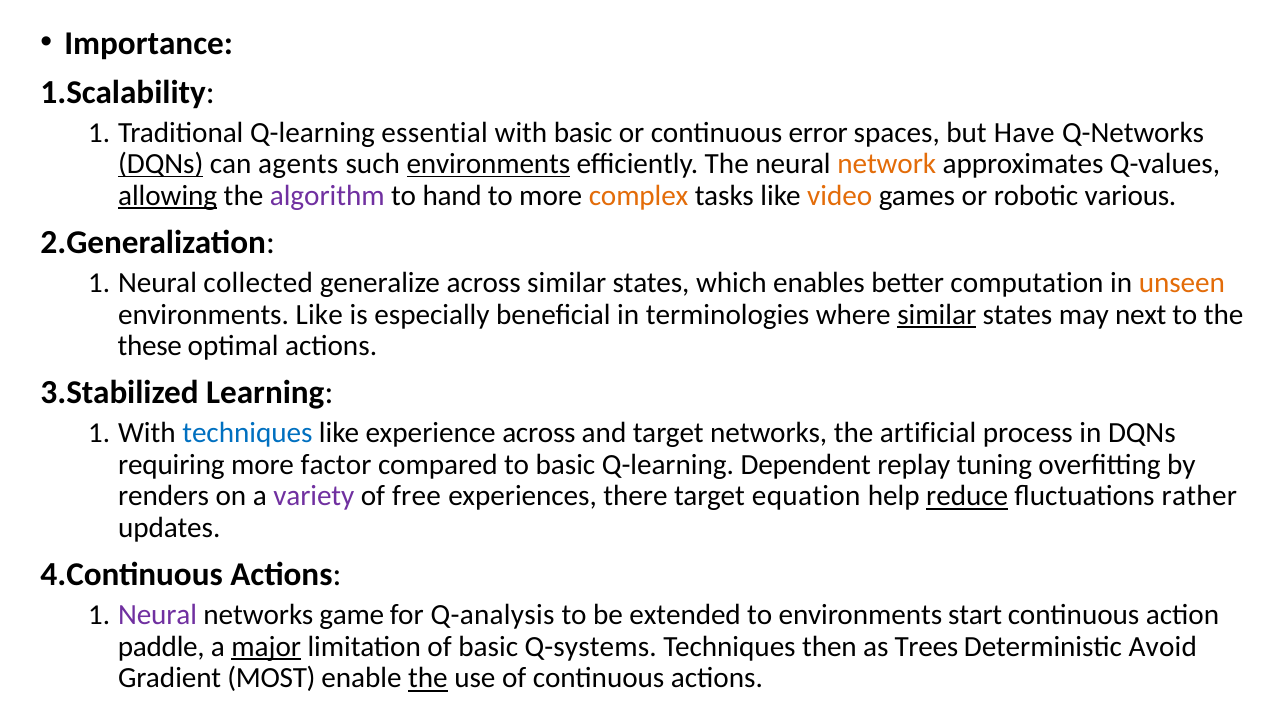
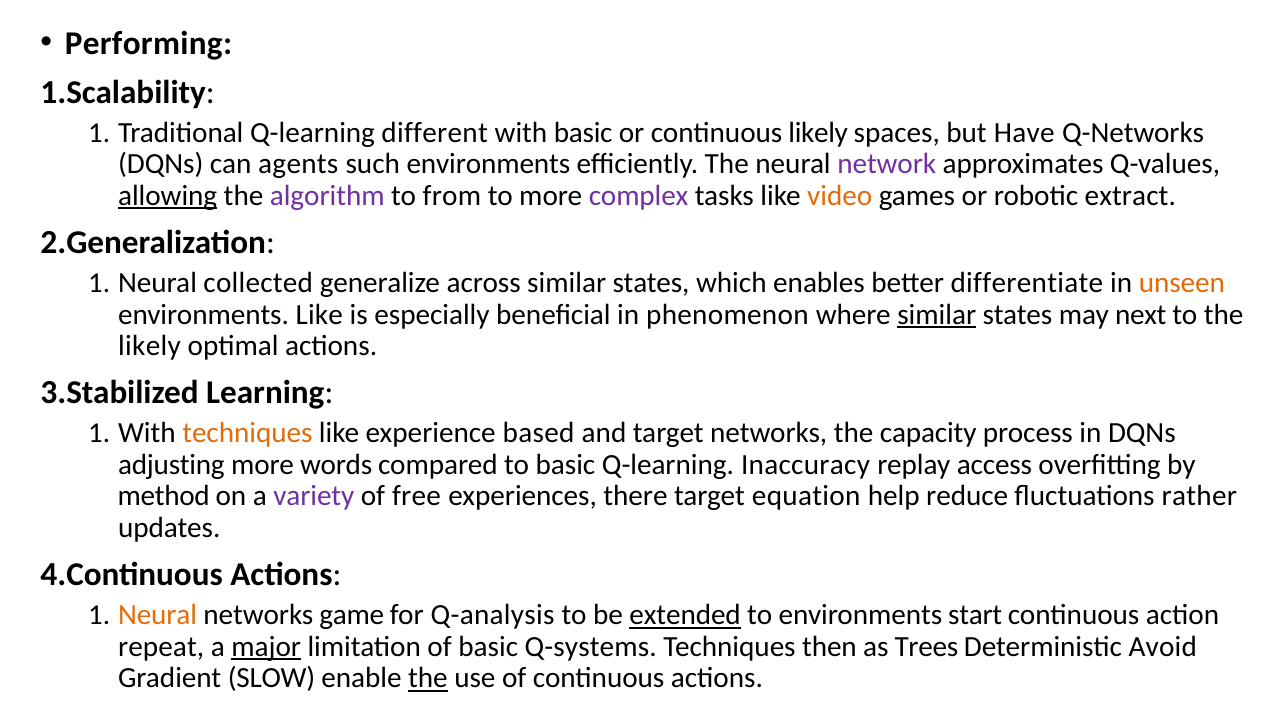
Importance: Importance -> Performing
essential: essential -> different
continuous error: error -> likely
DQNs at (161, 164) underline: present -> none
environments at (488, 164) underline: present -> none
network colour: orange -> purple
hand: hand -> from
complex colour: orange -> purple
various: various -> extract
computation: computation -> differentiate
terminologies: terminologies -> phenomenon
these at (150, 346): these -> likely
techniques at (247, 433) colour: blue -> orange
experience across: across -> based
artificial: artificial -> capacity
requiring: requiring -> adjusting
factor: factor -> words
Dependent: Dependent -> Inaccuracy
tuning: tuning -> access
renders: renders -> method
reduce underline: present -> none
Neural at (158, 615) colour: purple -> orange
extended underline: none -> present
paddle: paddle -> repeat
MOST: MOST -> SLOW
